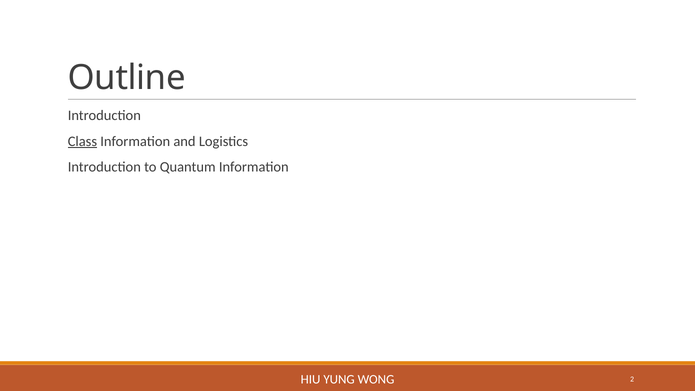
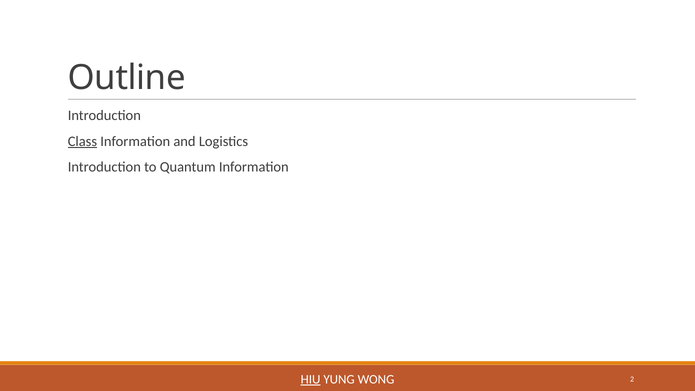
HIU underline: none -> present
